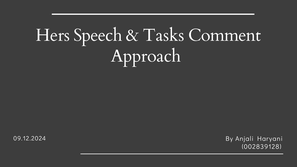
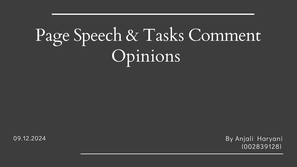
Hers: Hers -> Page
Approach: Approach -> Opinions
